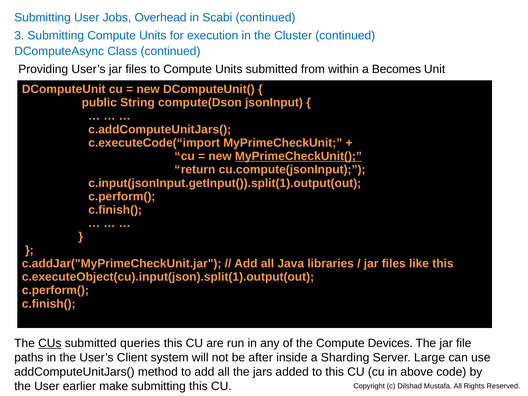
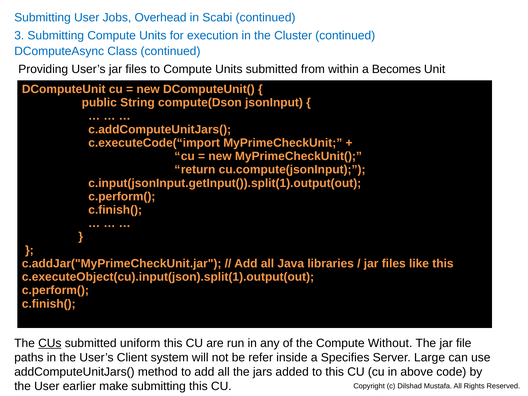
MyPrimeCheckUnit( underline: present -> none
queries: queries -> uniform
Devices: Devices -> Without
after: after -> refer
Sharding: Sharding -> Specifies
